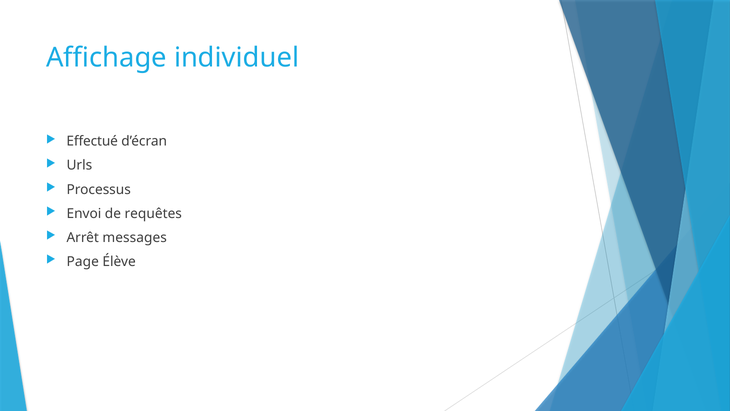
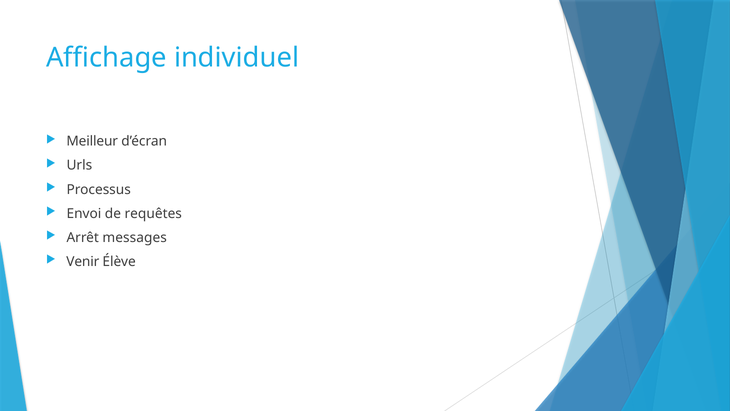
Effectué: Effectué -> Meilleur
Page: Page -> Venir
